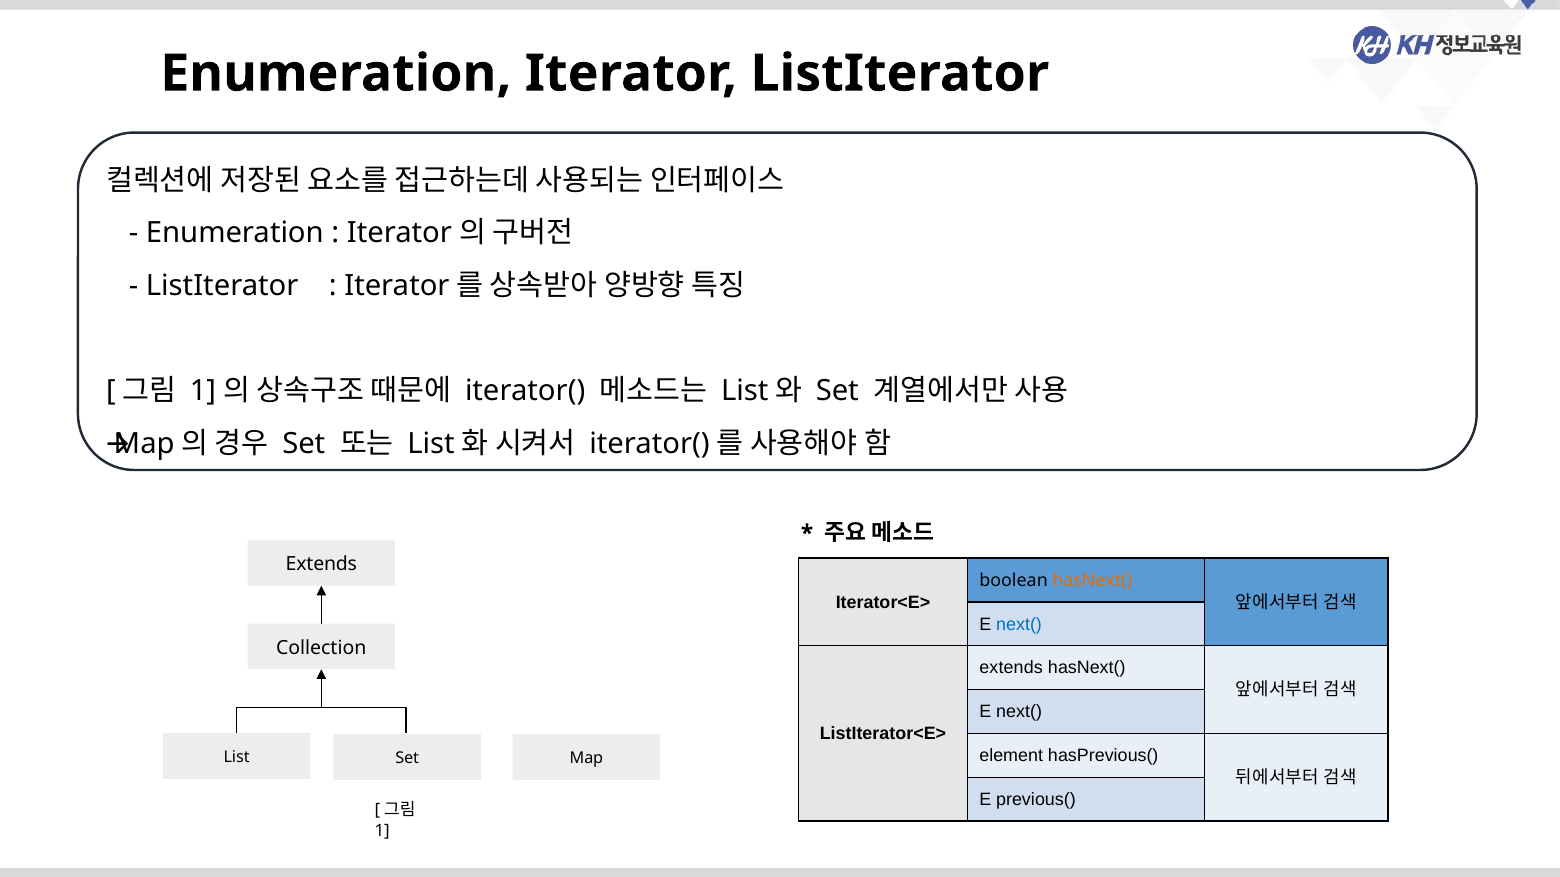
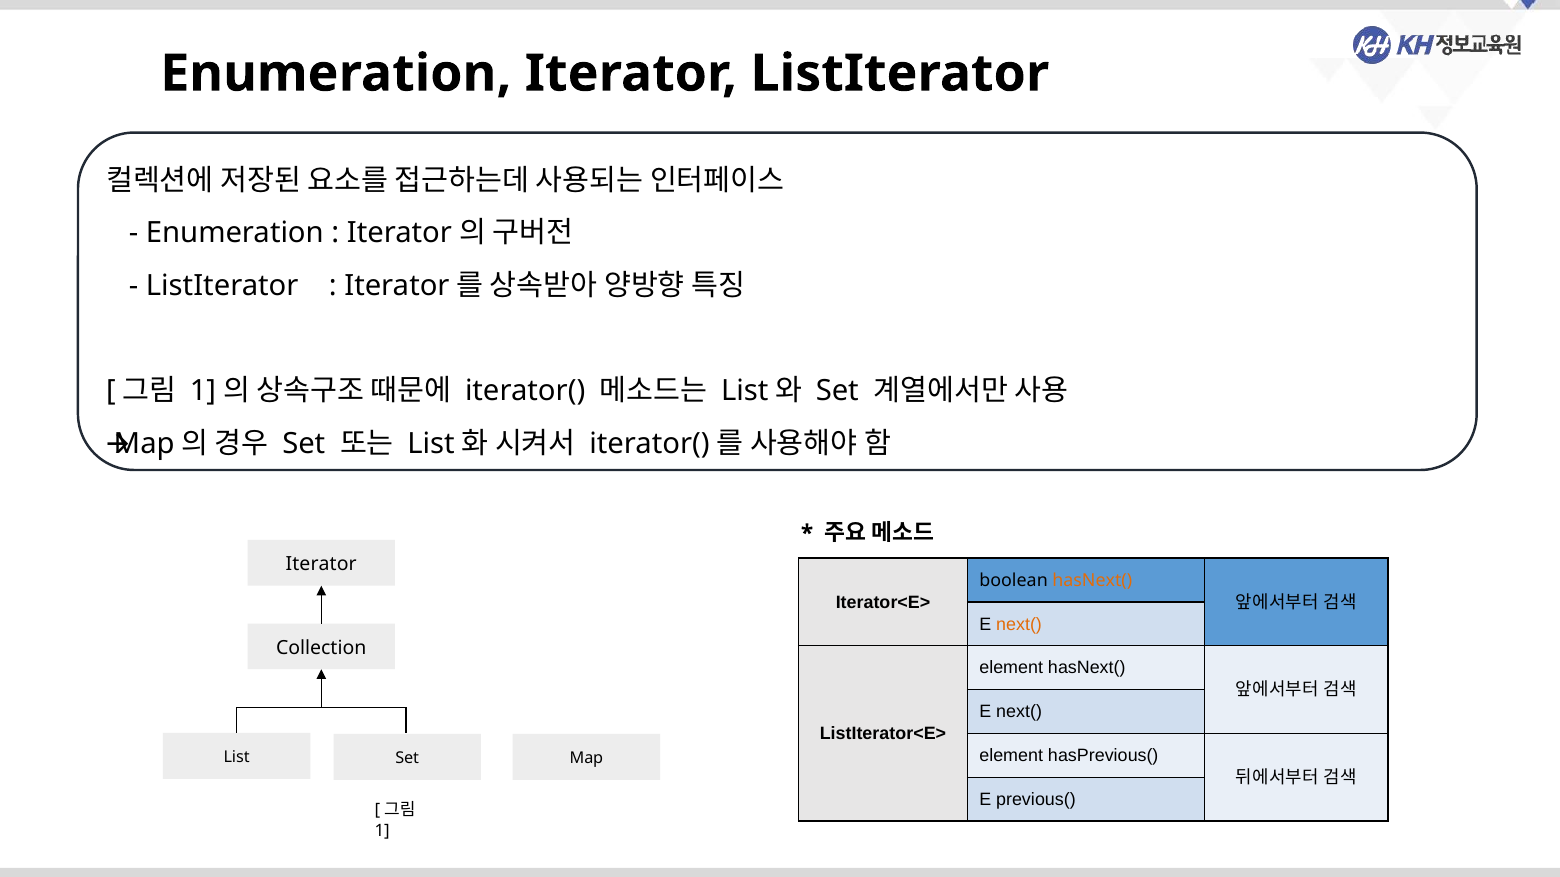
Extends at (321, 564): Extends -> Iterator
next( at (1019, 624) colour: blue -> orange
extends at (1011, 668): extends -> element
